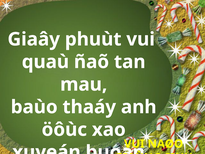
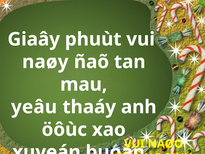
quaù: quaù -> naøy
baùo: baùo -> yeâu
